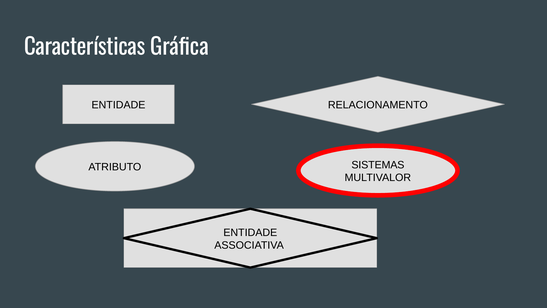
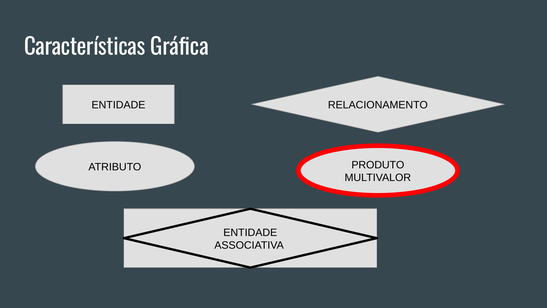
SISTEMAS: SISTEMAS -> PRODUTO
